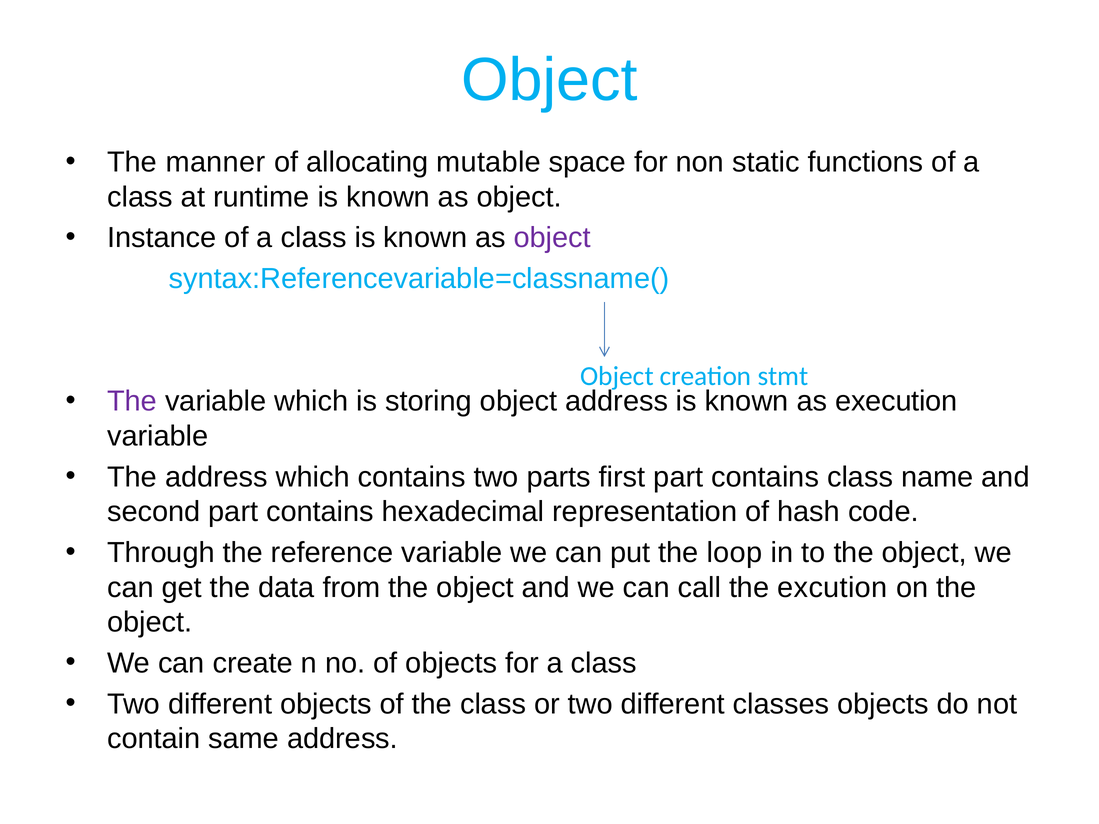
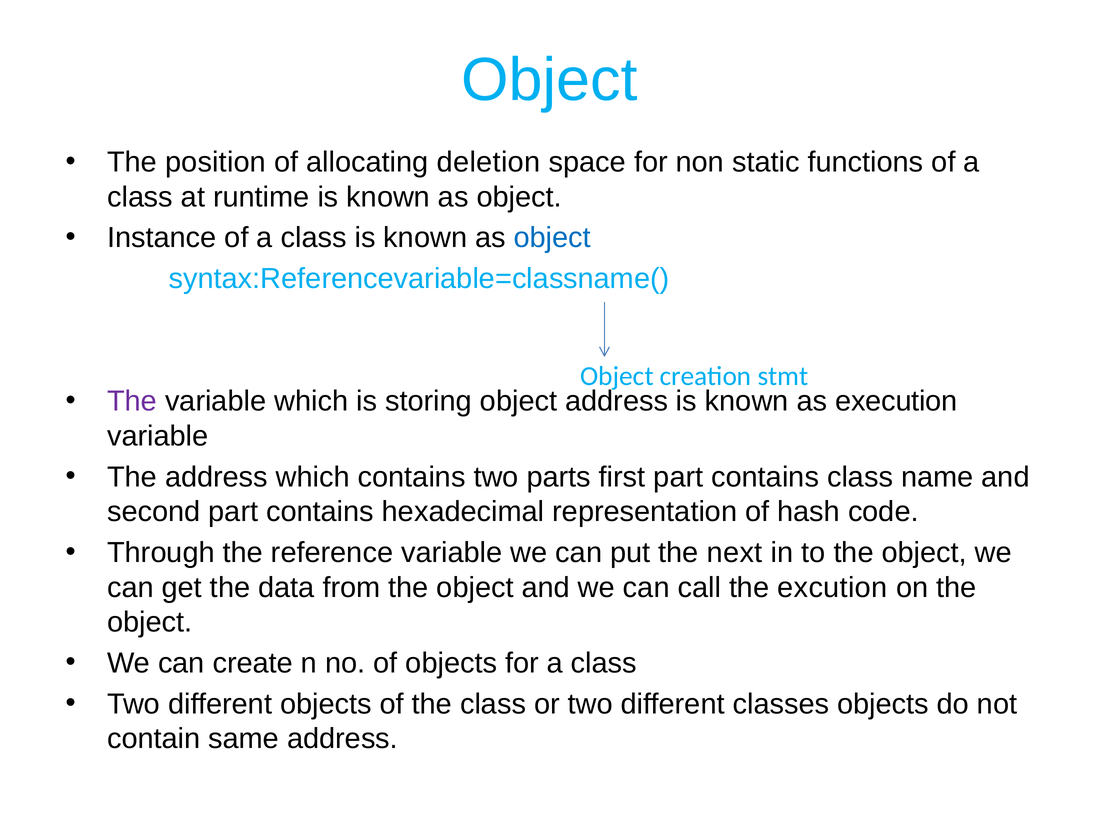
manner: manner -> position
mutable: mutable -> deletion
object at (552, 238) colour: purple -> blue
loop: loop -> next
